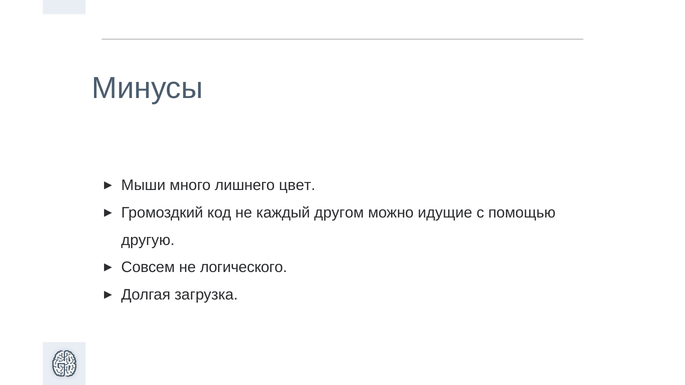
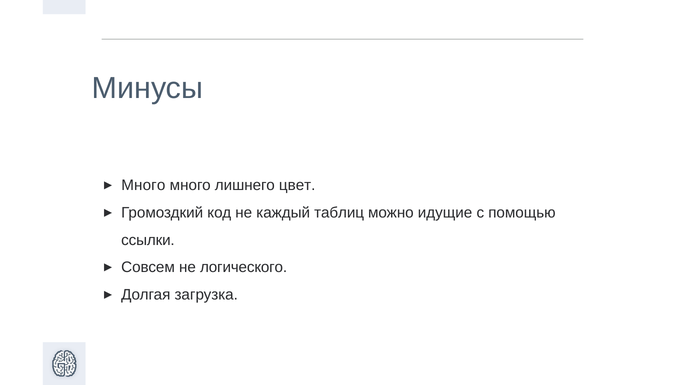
Мыши at (143, 186): Мыши -> Много
другом: другом -> таблиц
другую: другую -> ссылки
